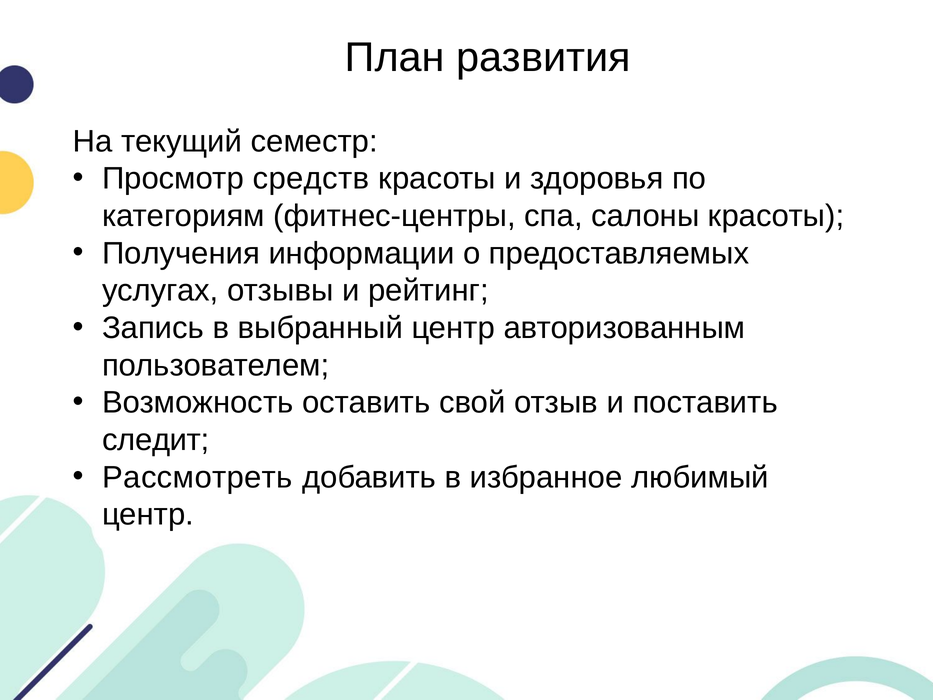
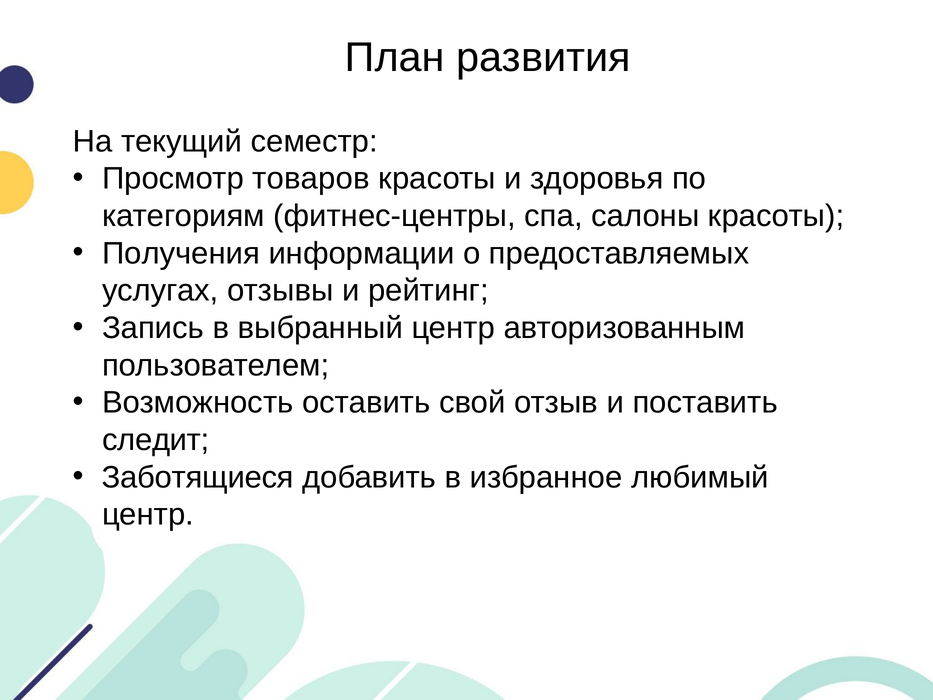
средств: средств -> товаров
Рассмотреть: Рассмотреть -> Заботящиеся
